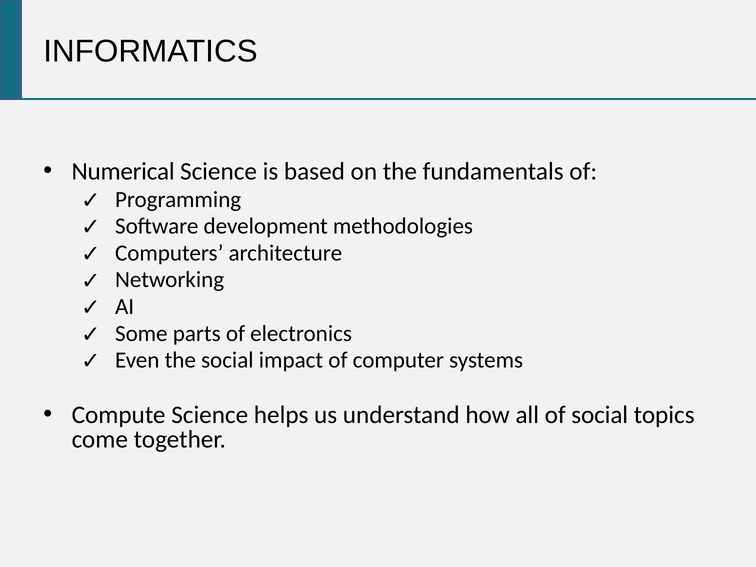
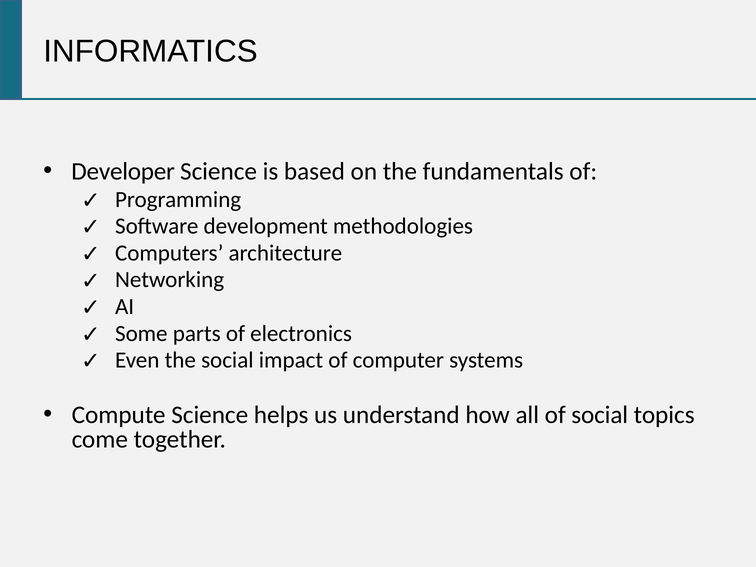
Numerical: Numerical -> Developer
